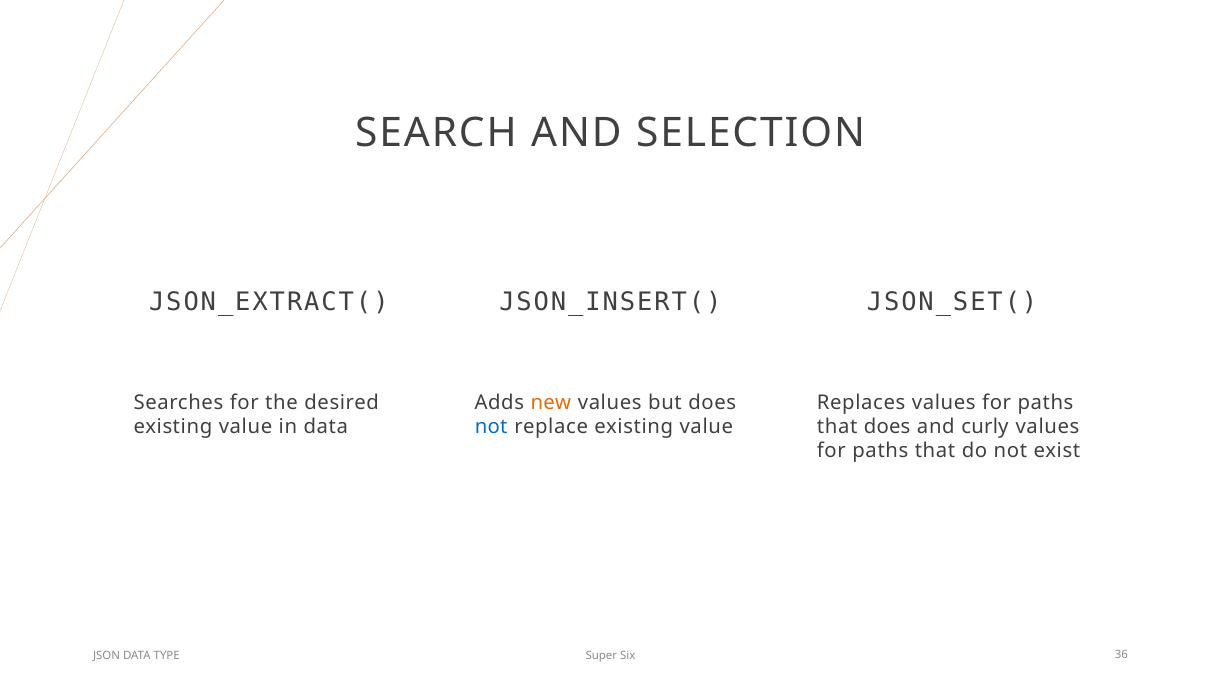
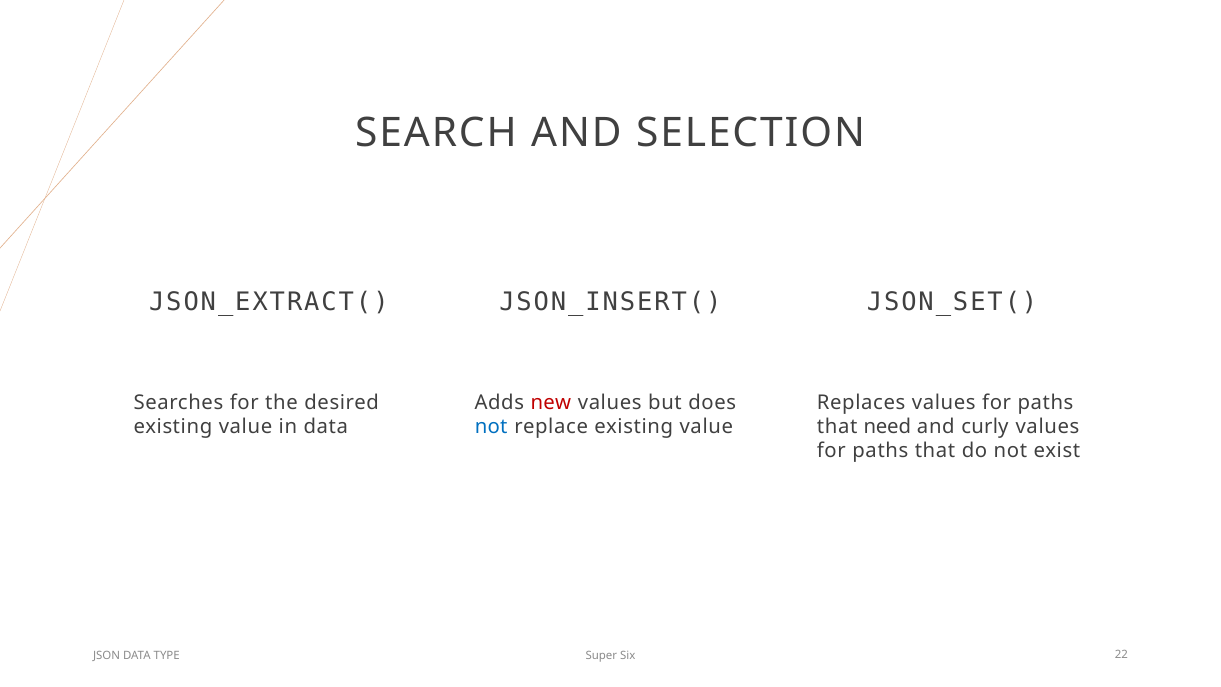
new colour: orange -> red
that does: does -> need
36: 36 -> 22
